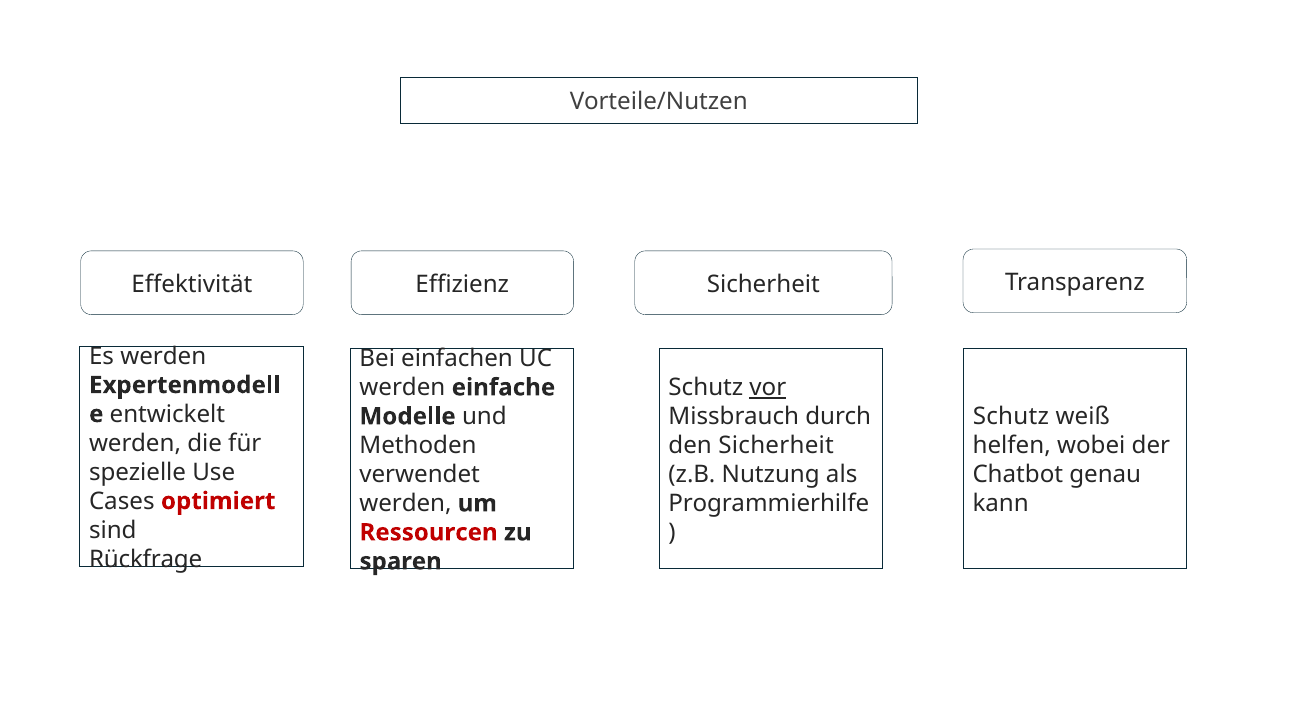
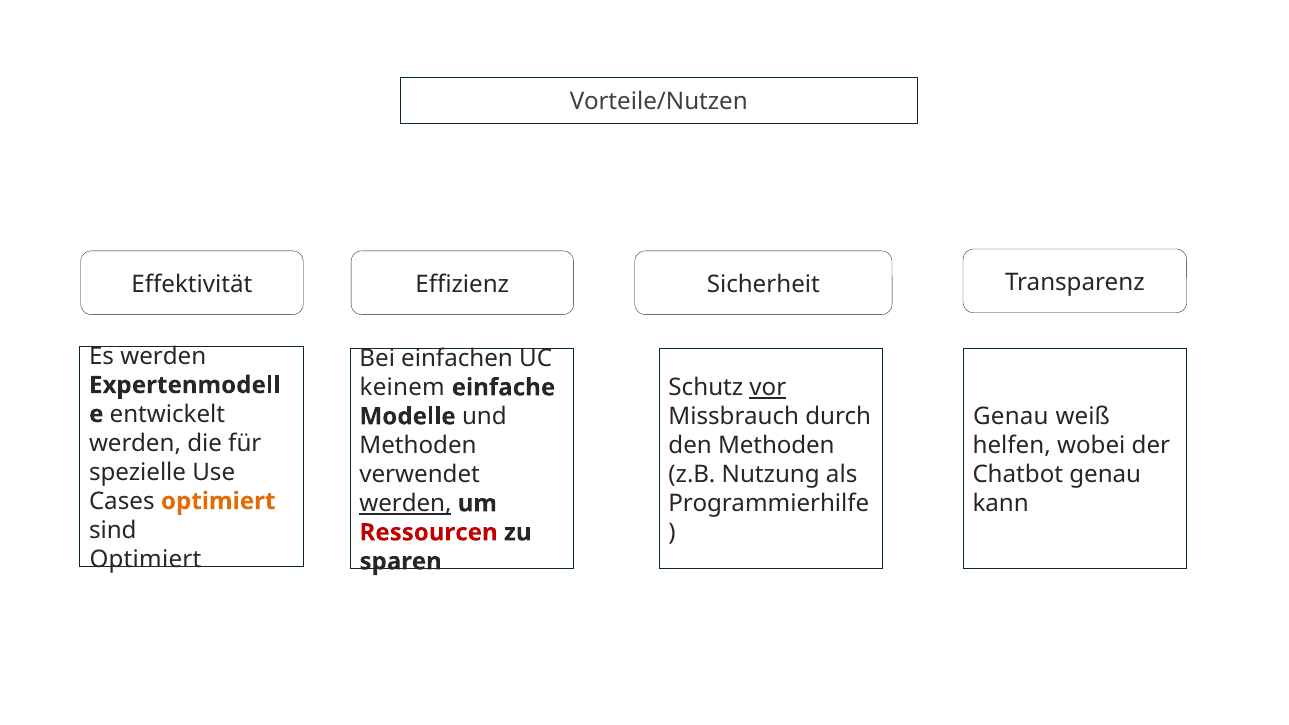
werden at (402, 387): werden -> keinem
Schutz at (1011, 416): Schutz -> Genau
den Sicherheit: Sicherheit -> Methoden
optimiert at (218, 501) colour: red -> orange
werden at (406, 503) underline: none -> present
Rückfrage at (146, 559): Rückfrage -> Optimiert
